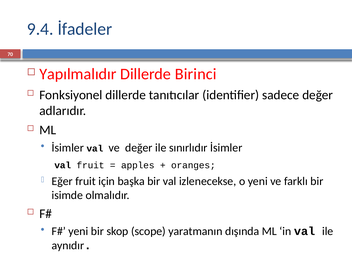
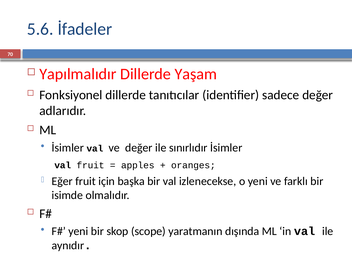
9.4: 9.4 -> 5.6
Birinci: Birinci -> Yaşam
